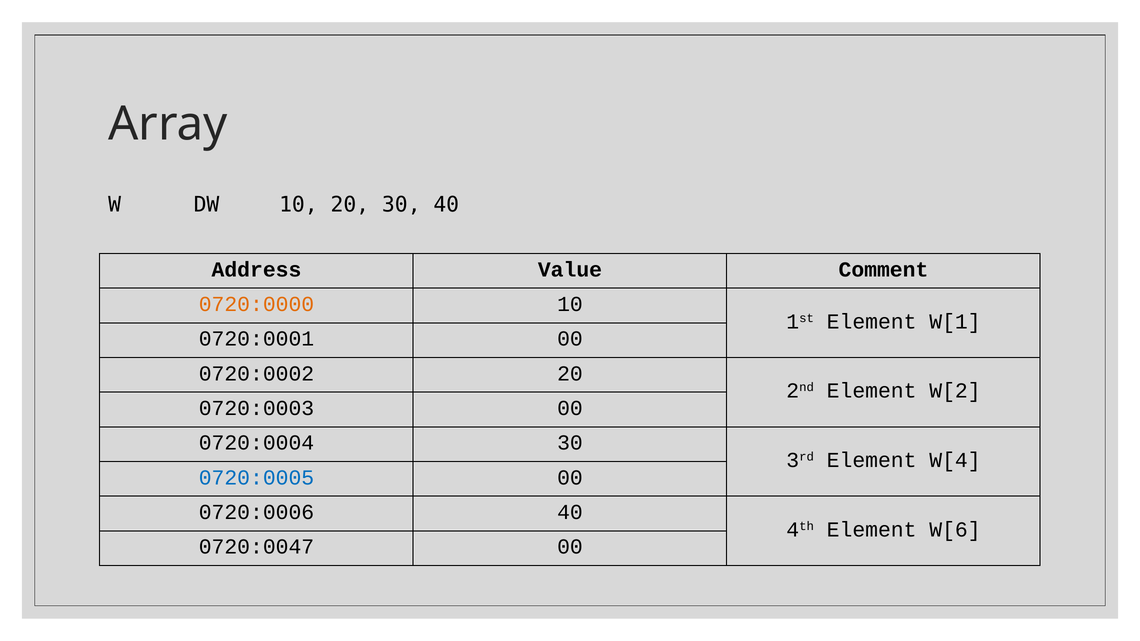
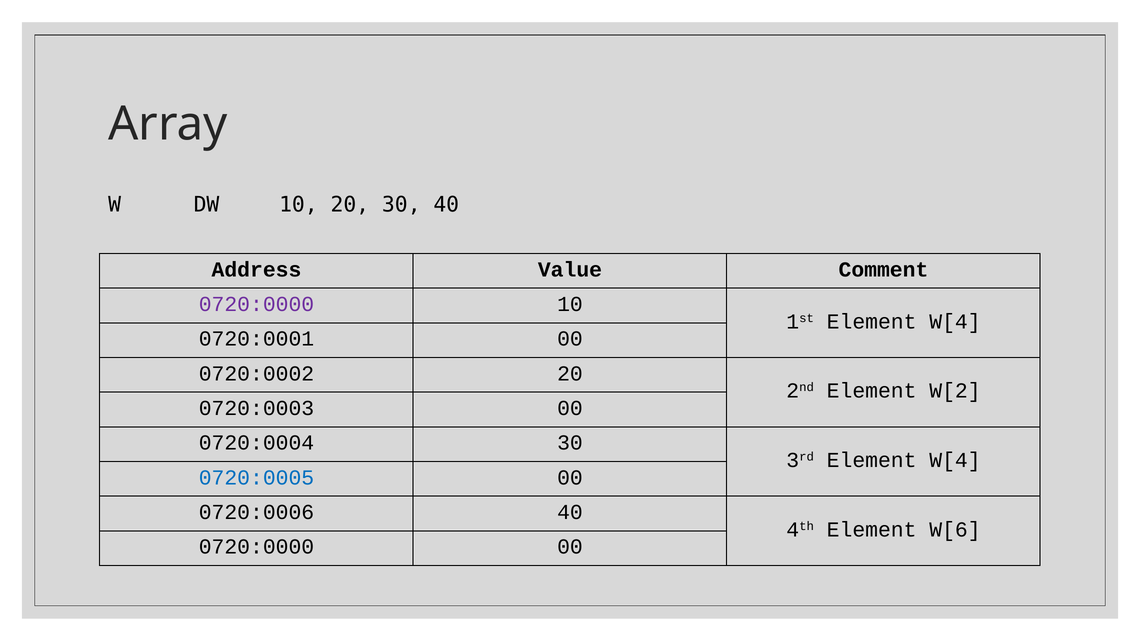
0720:0000 at (256, 304) colour: orange -> purple
1st Element W[1: W[1 -> W[4
0720:0047 at (256, 547): 0720:0047 -> 0720:0000
